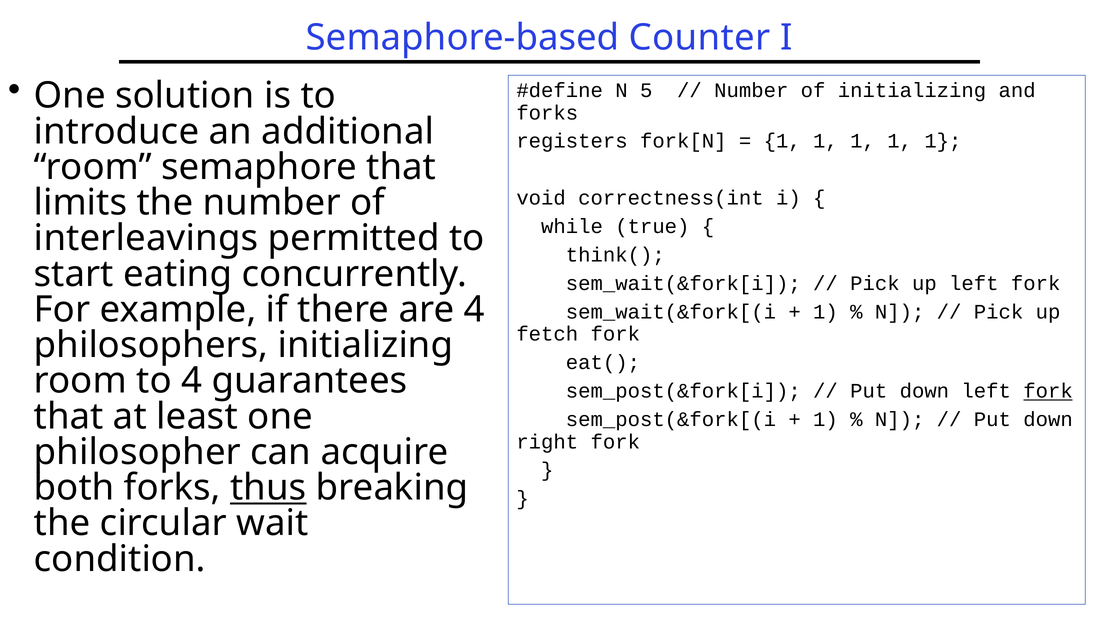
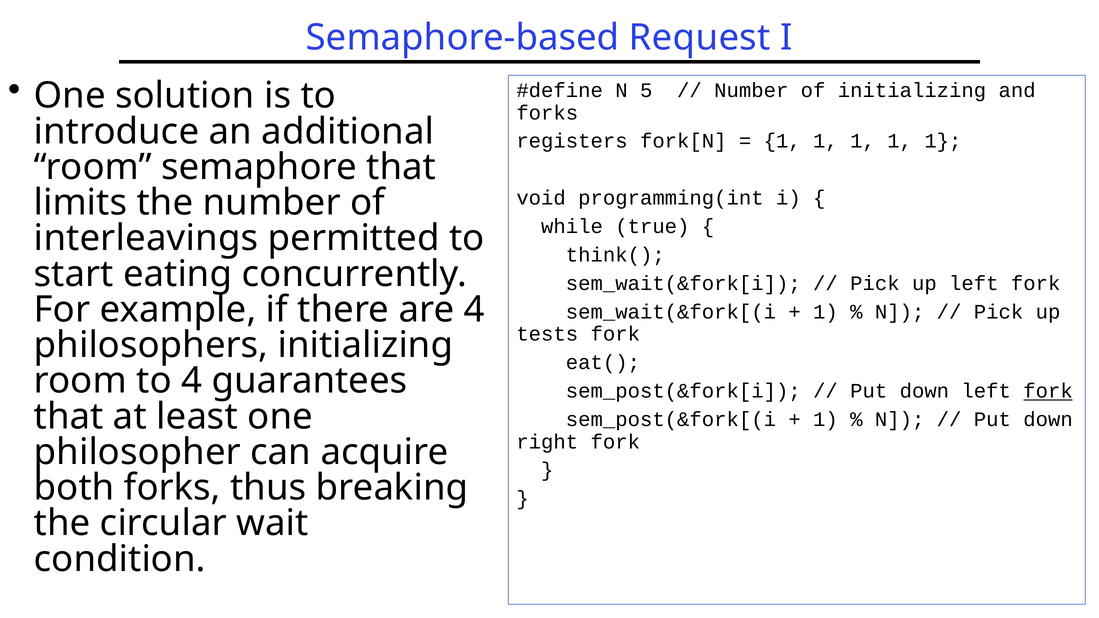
Counter: Counter -> Request
correctness(int: correctness(int -> programming(int
fetch: fetch -> tests
thus underline: present -> none
